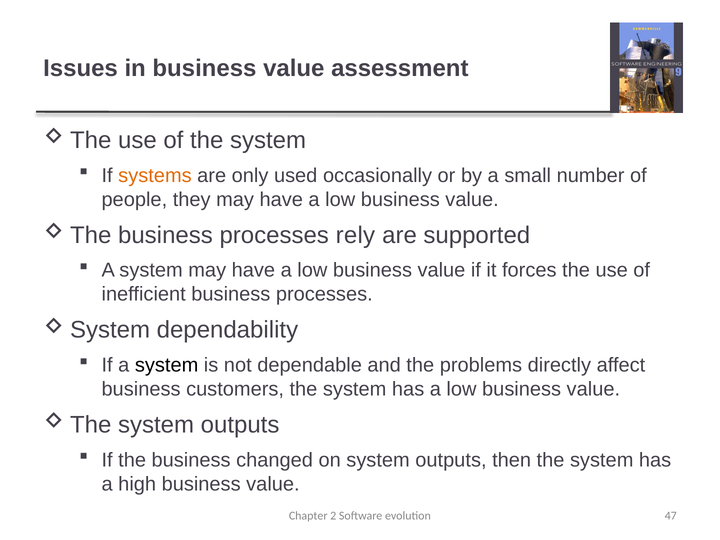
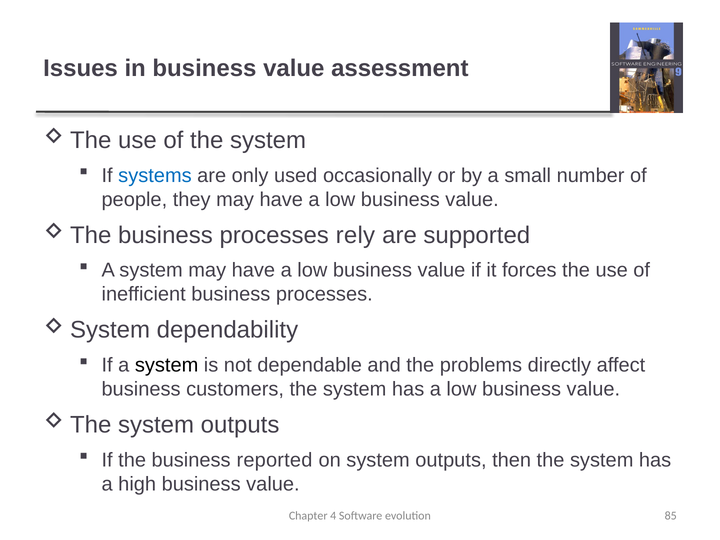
systems colour: orange -> blue
changed: changed -> reported
2: 2 -> 4
47: 47 -> 85
